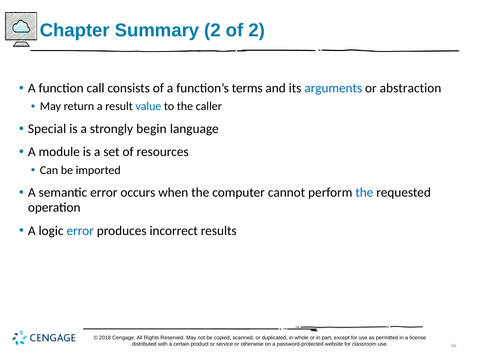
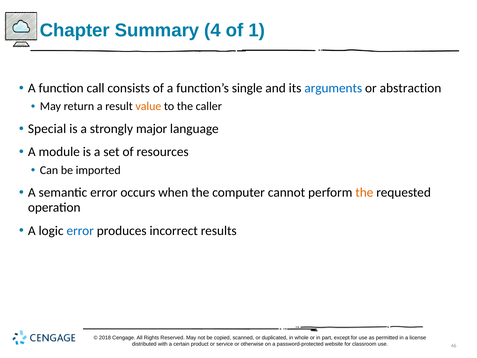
Summary 2: 2 -> 4
of 2: 2 -> 1
terms: terms -> single
value colour: blue -> orange
begin: begin -> major
the at (364, 192) colour: blue -> orange
